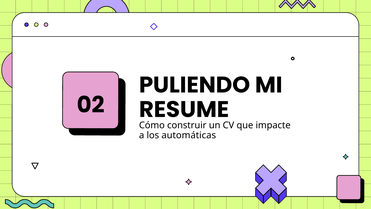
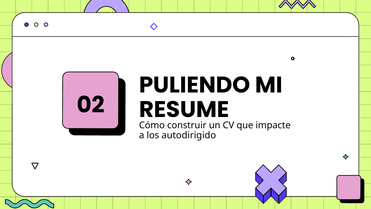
automáticas: automáticas -> autodirigido
